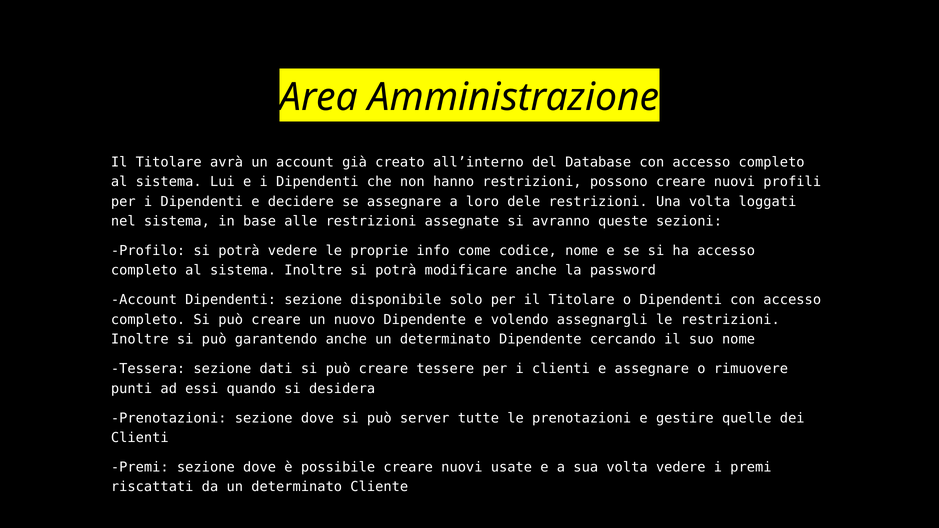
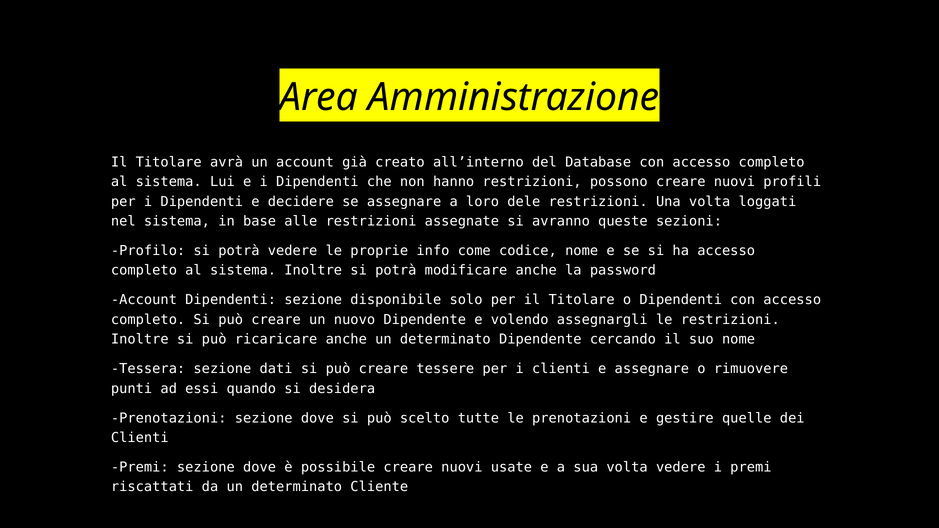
garantendo: garantendo -> ricaricare
server: server -> scelto
